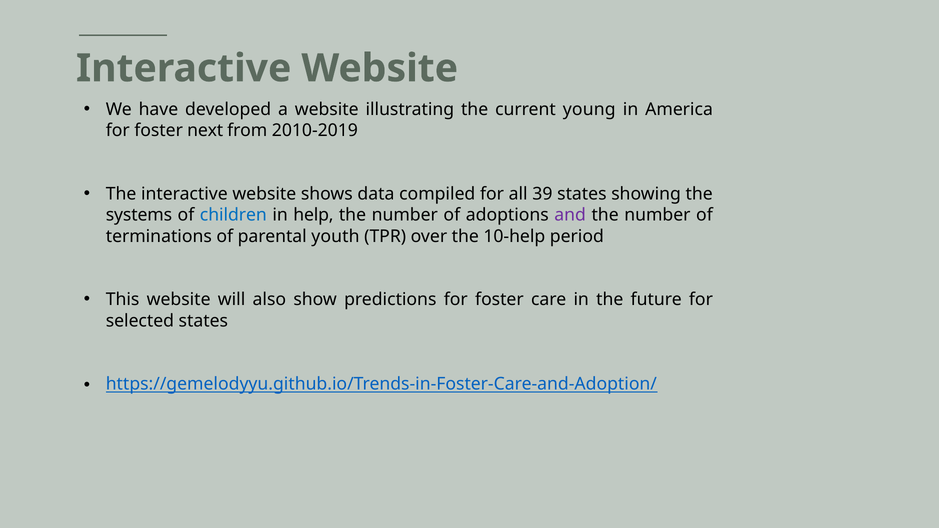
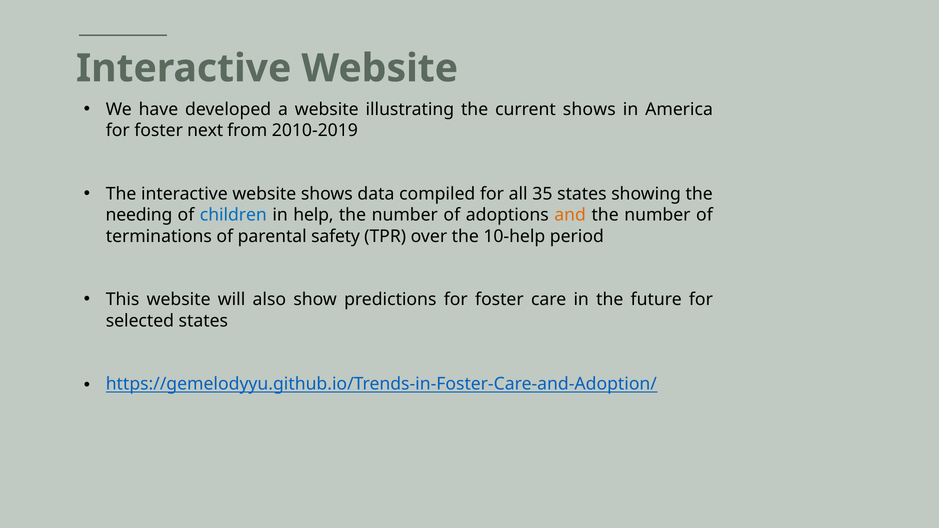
current young: young -> shows
39: 39 -> 35
systems: systems -> needing
and colour: purple -> orange
youth: youth -> safety
